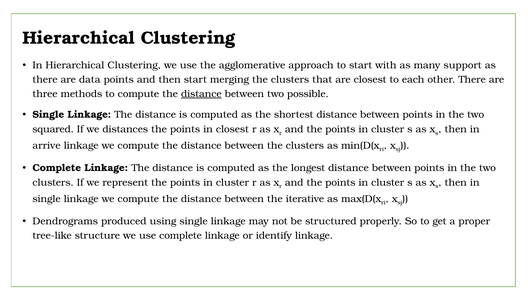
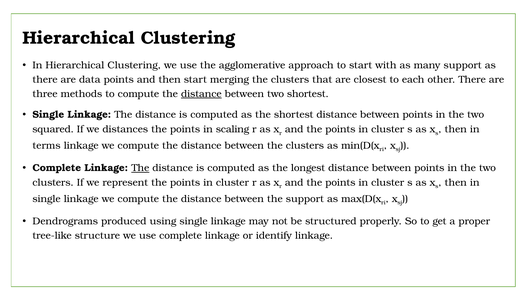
two possible: possible -> shortest
in closest: closest -> scaling
arrive: arrive -> terms
The at (140, 168) underline: none -> present
the iterative: iterative -> support
